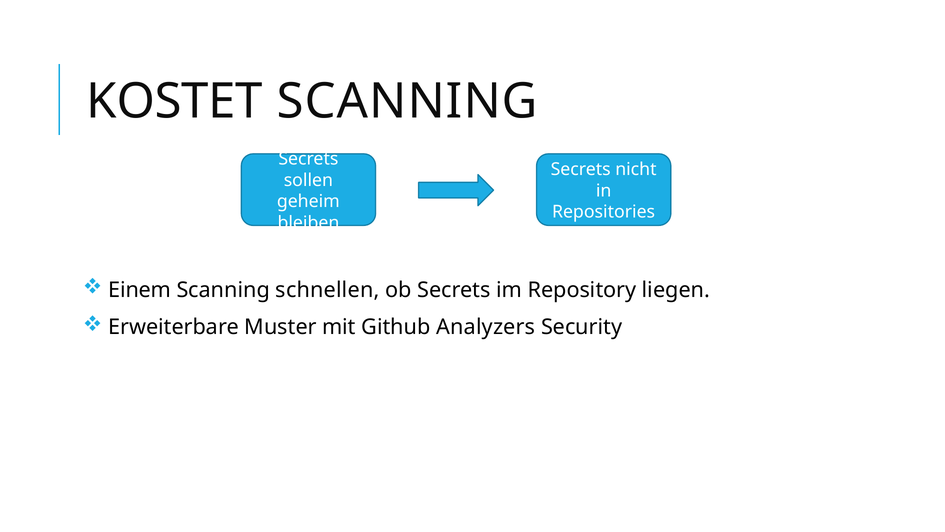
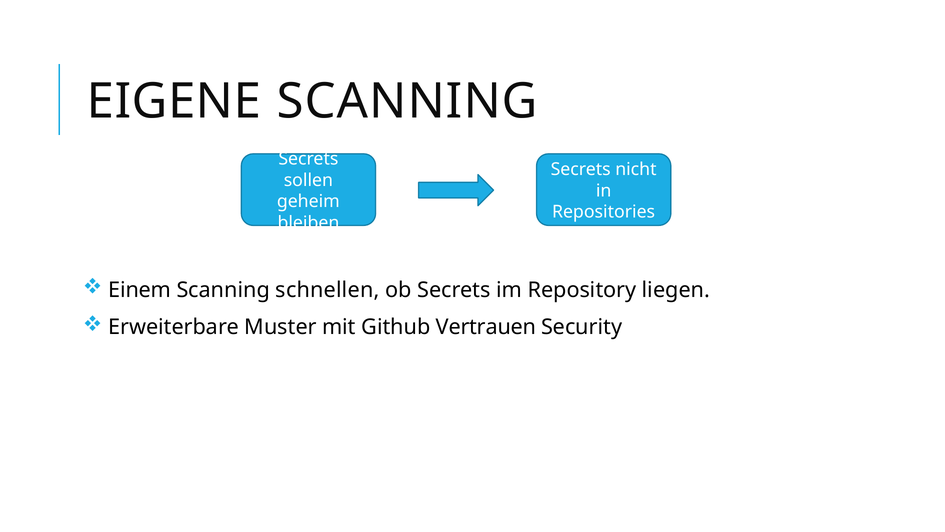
KOSTET: KOSTET -> EIGENE
Analyzers: Analyzers -> Vertrauen
